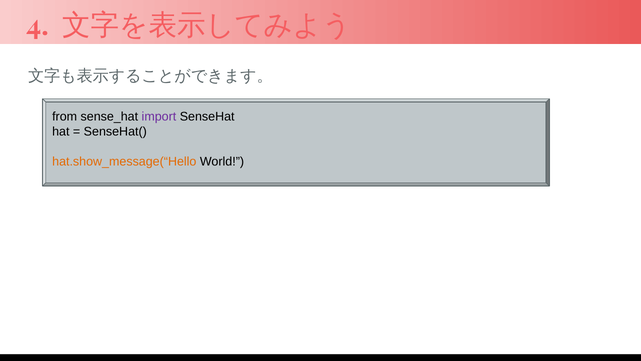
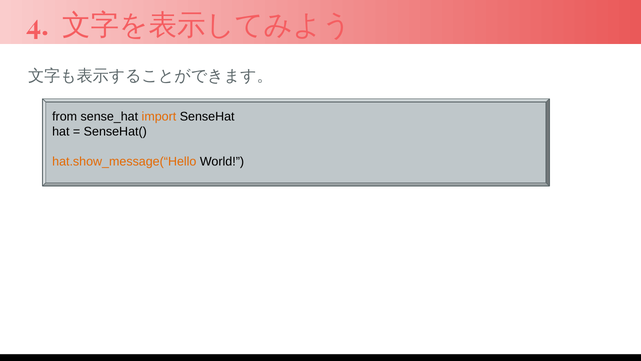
import colour: purple -> orange
